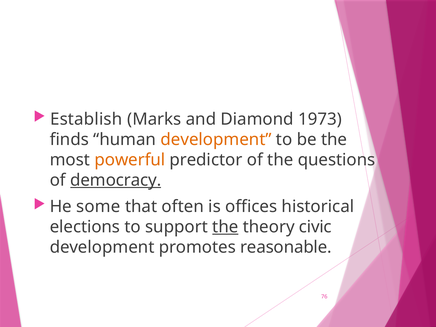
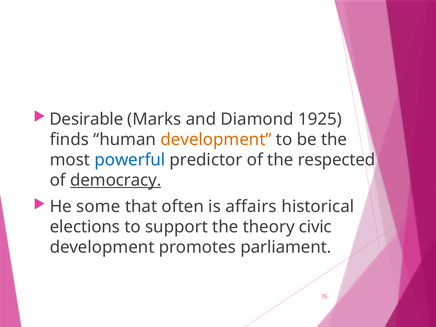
Establish: Establish -> Desirable
1973: 1973 -> 1925
powerful colour: orange -> blue
questions: questions -> respected
offices: offices -> affairs
the at (225, 227) underline: present -> none
reasonable: reasonable -> parliament
